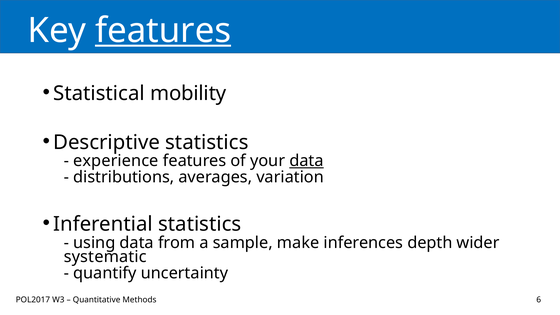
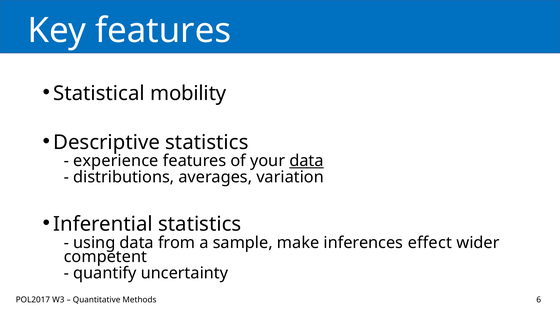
features at (163, 31) underline: present -> none
depth: depth -> effect
systematic: systematic -> competent
